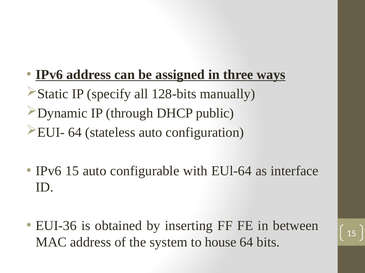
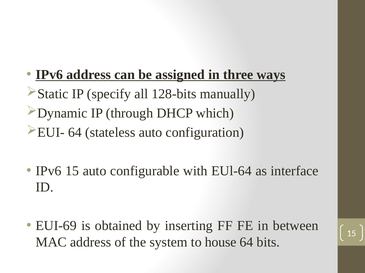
public: public -> which
EUI-36: EUI-36 -> EUI-69
